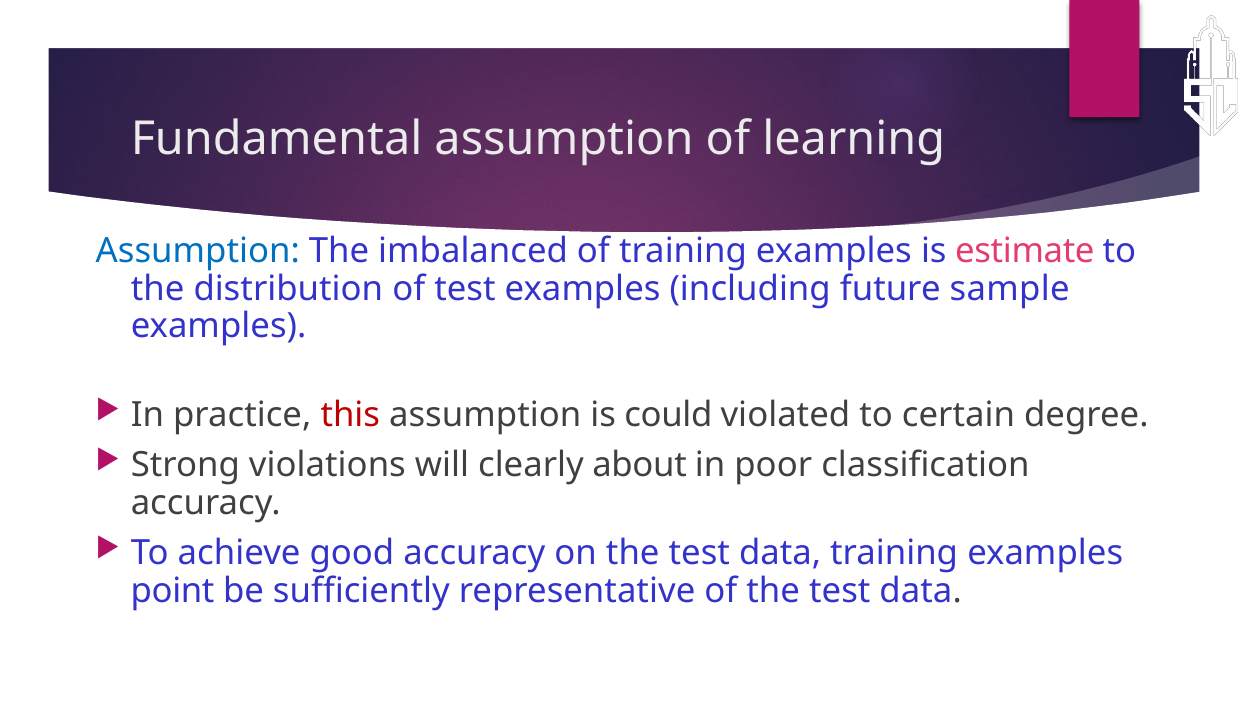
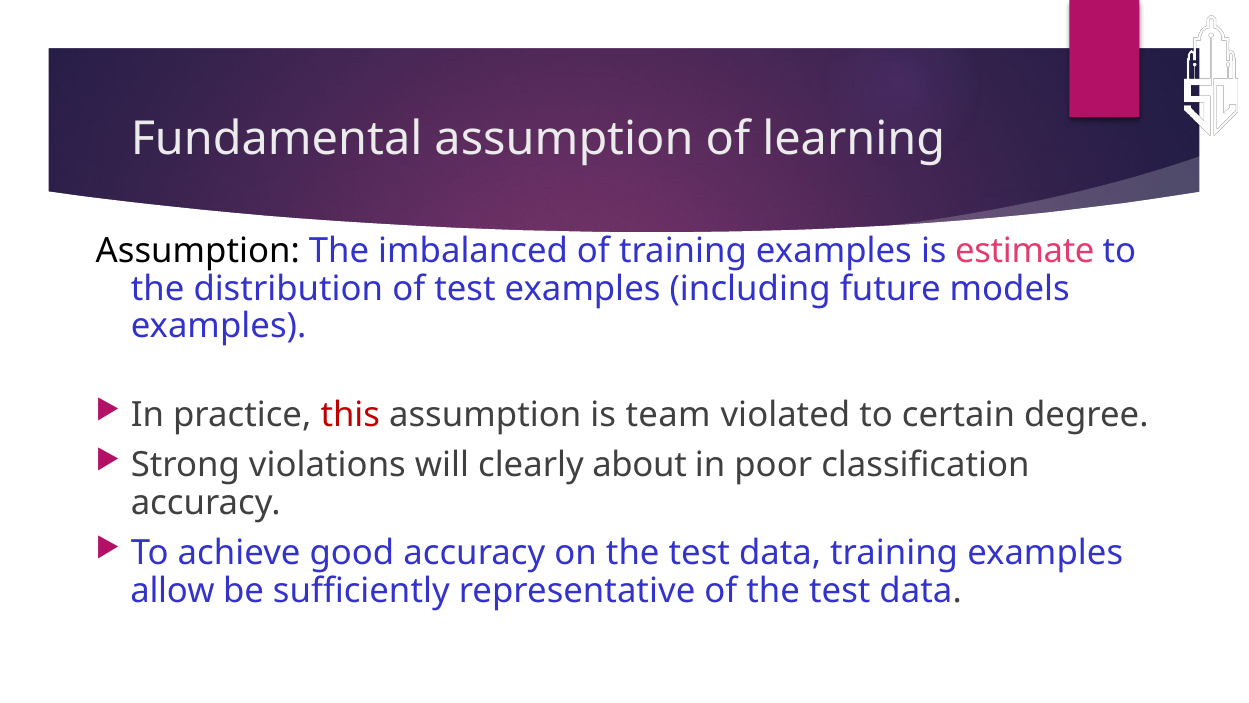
Assumption at (198, 251) colour: blue -> black
sample: sample -> models
could: could -> team
point: point -> allow
